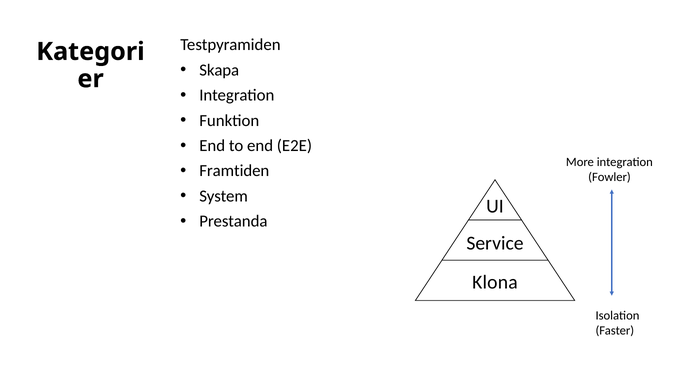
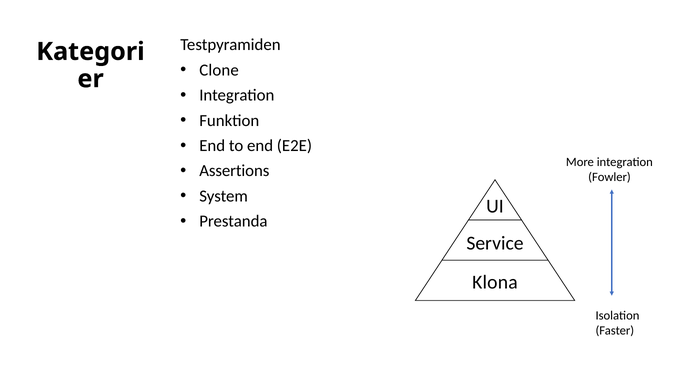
Skapa: Skapa -> Clone
Framtiden: Framtiden -> Assertions
